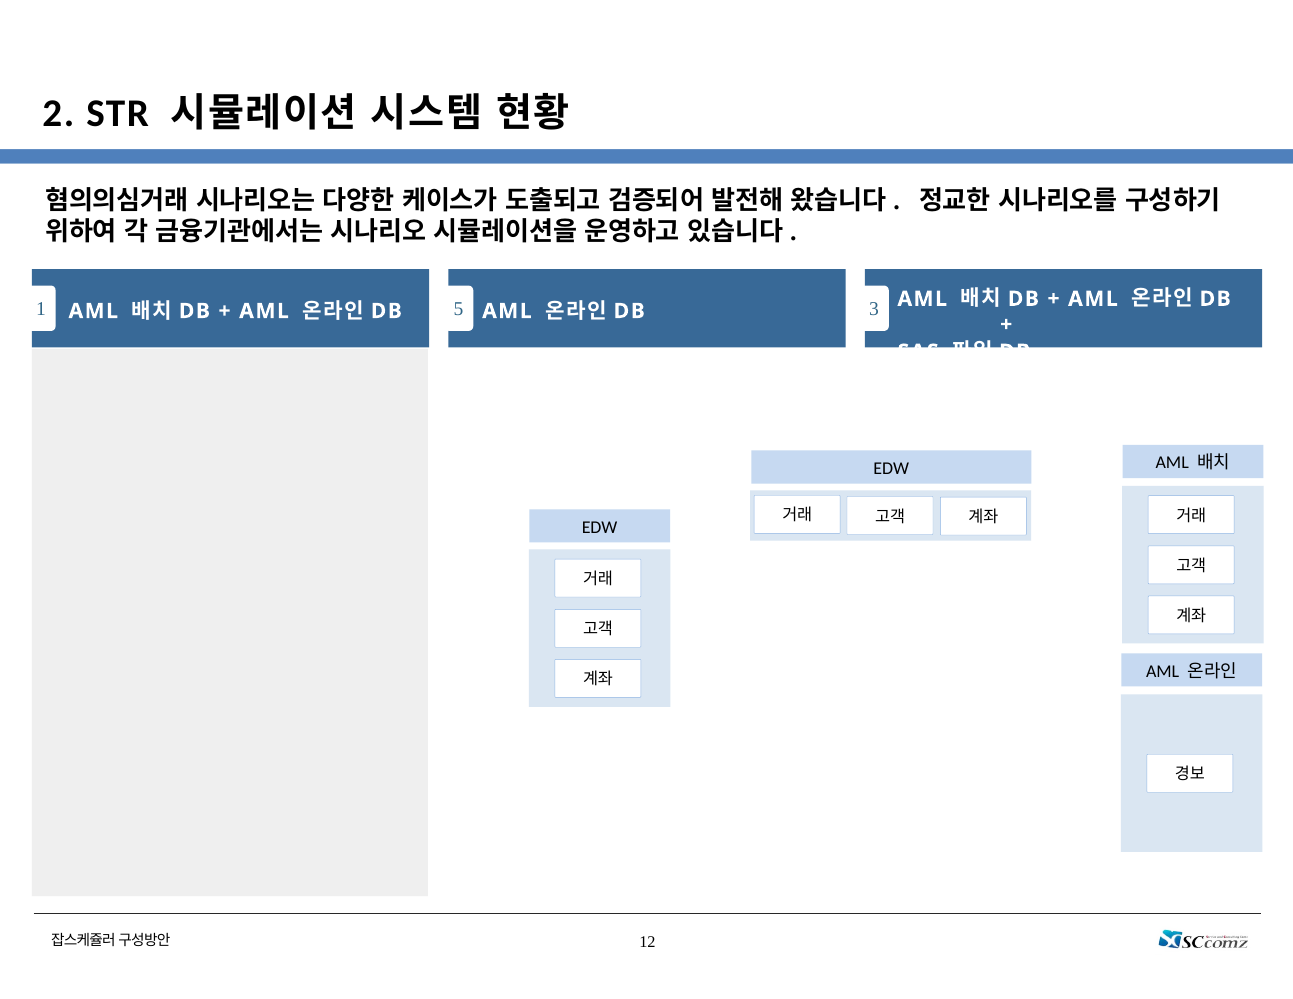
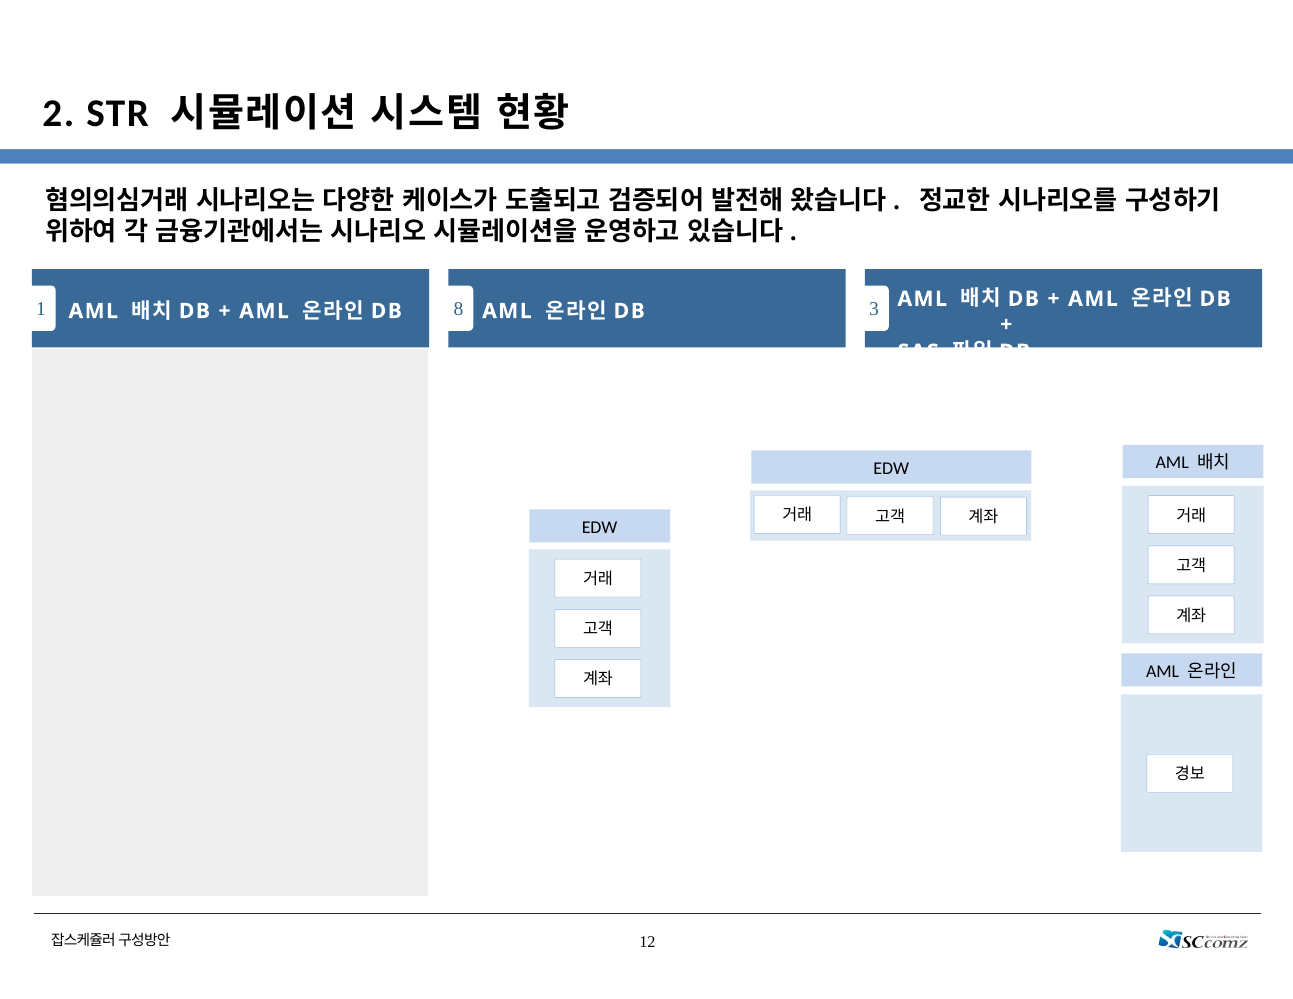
5: 5 -> 8
